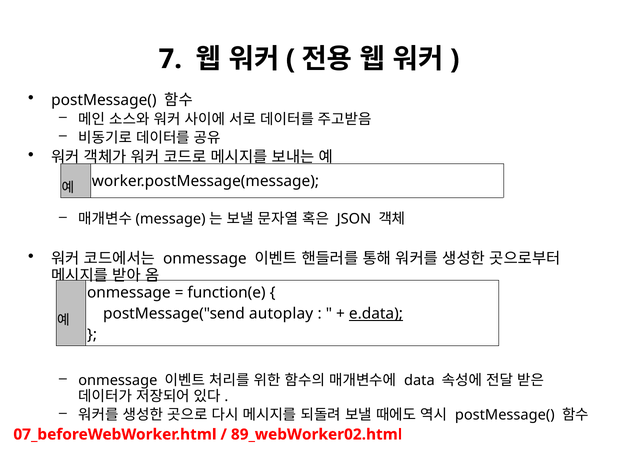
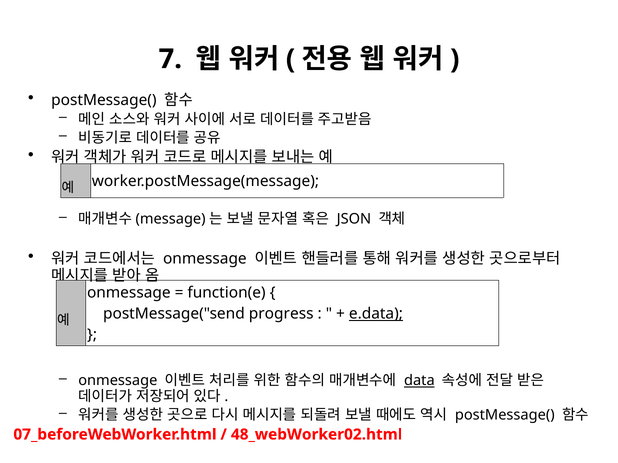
autoplay: autoplay -> progress
data underline: none -> present
89_webWorker02.html: 89_webWorker02.html -> 48_webWorker02.html
